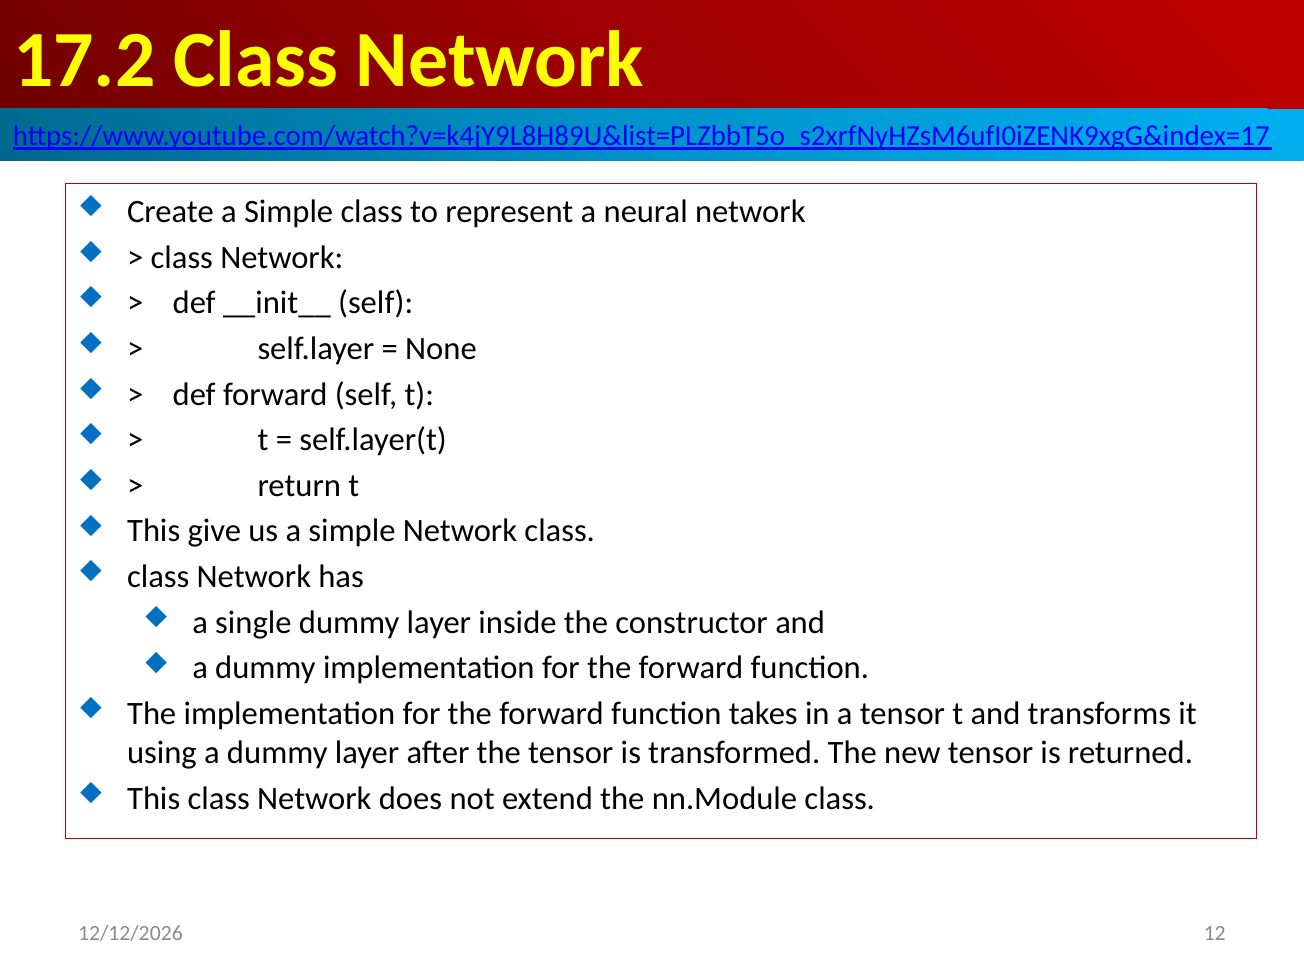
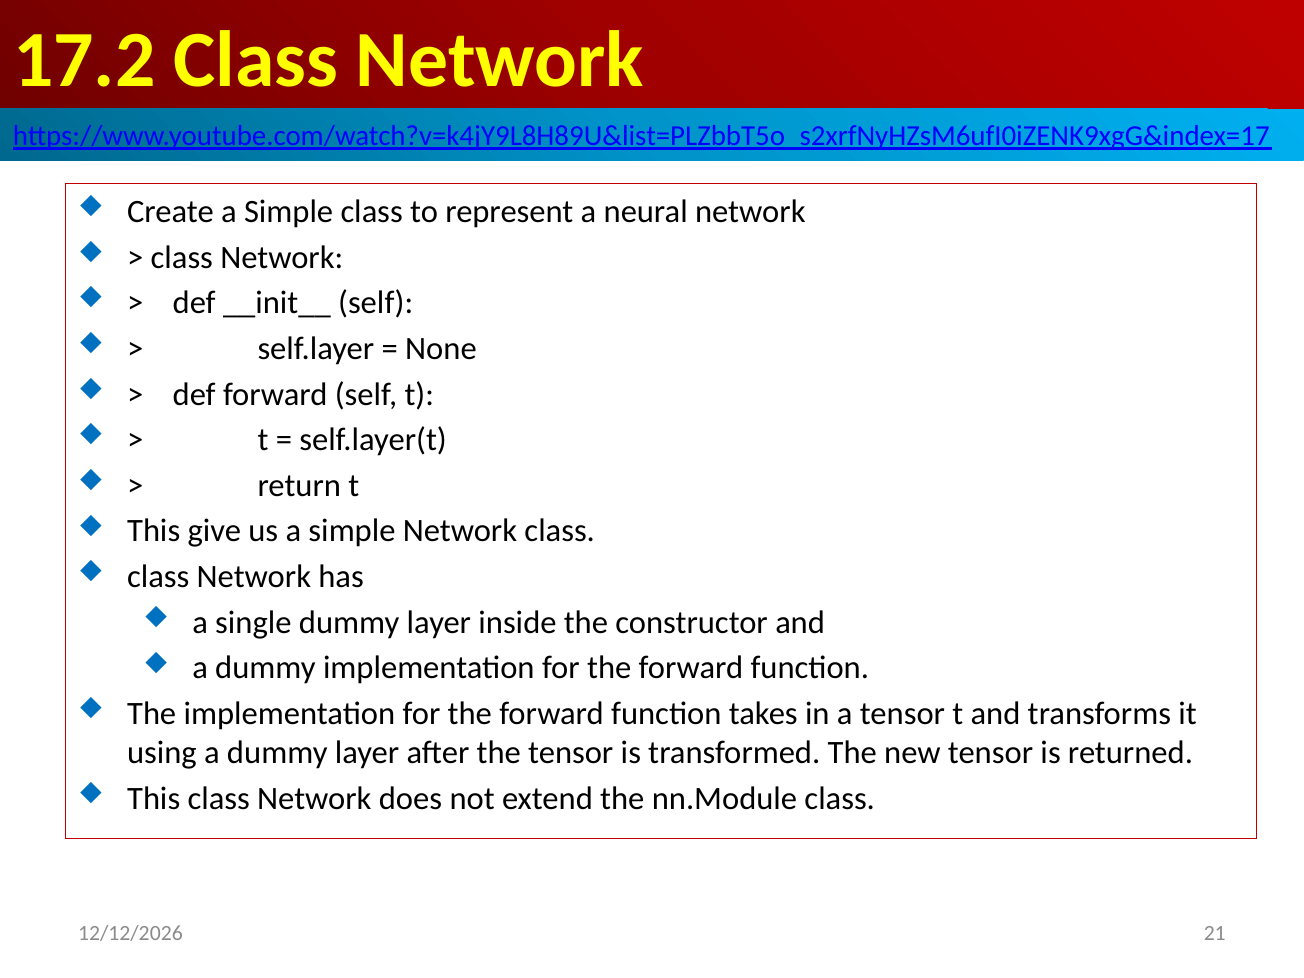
12: 12 -> 21
